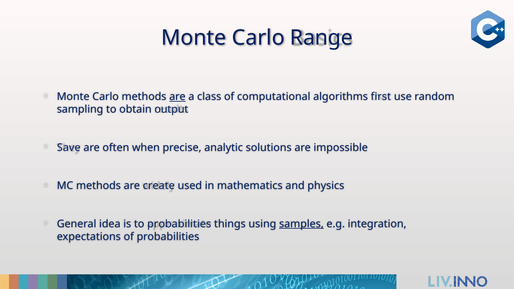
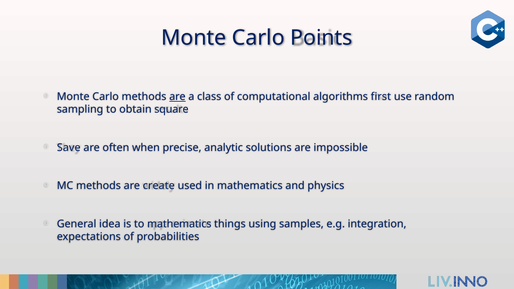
Range: Range -> Points
output: output -> square
to probabilities: probabilities -> mathematics
samples underline: present -> none
